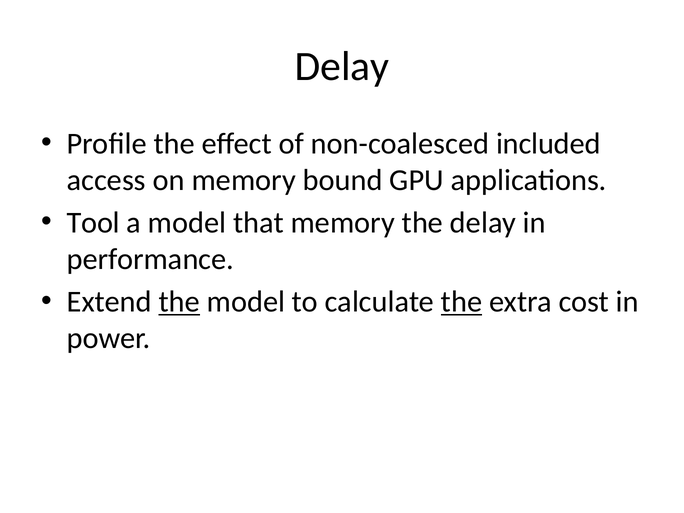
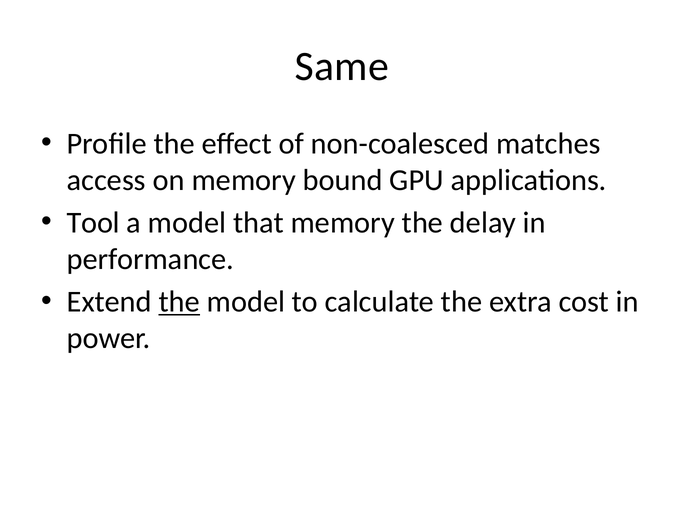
Delay at (342, 66): Delay -> Same
included: included -> matches
the at (462, 302) underline: present -> none
